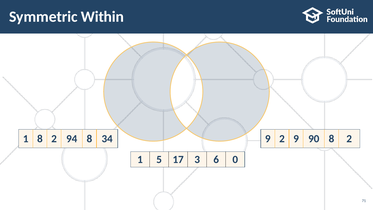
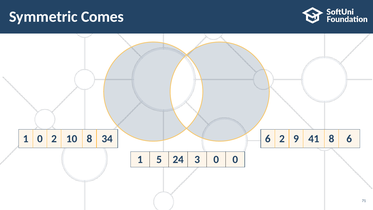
Within: Within -> Comes
1 8: 8 -> 0
94: 94 -> 10
34 9: 9 -> 6
90: 90 -> 41
2 at (349, 139): 2 -> 6
17: 17 -> 24
3 6: 6 -> 0
